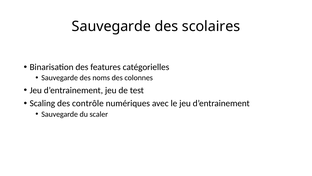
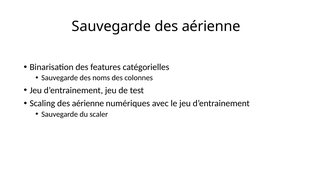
scolaires at (211, 26): scolaires -> aérienne
Scaling des contrôle: contrôle -> aérienne
